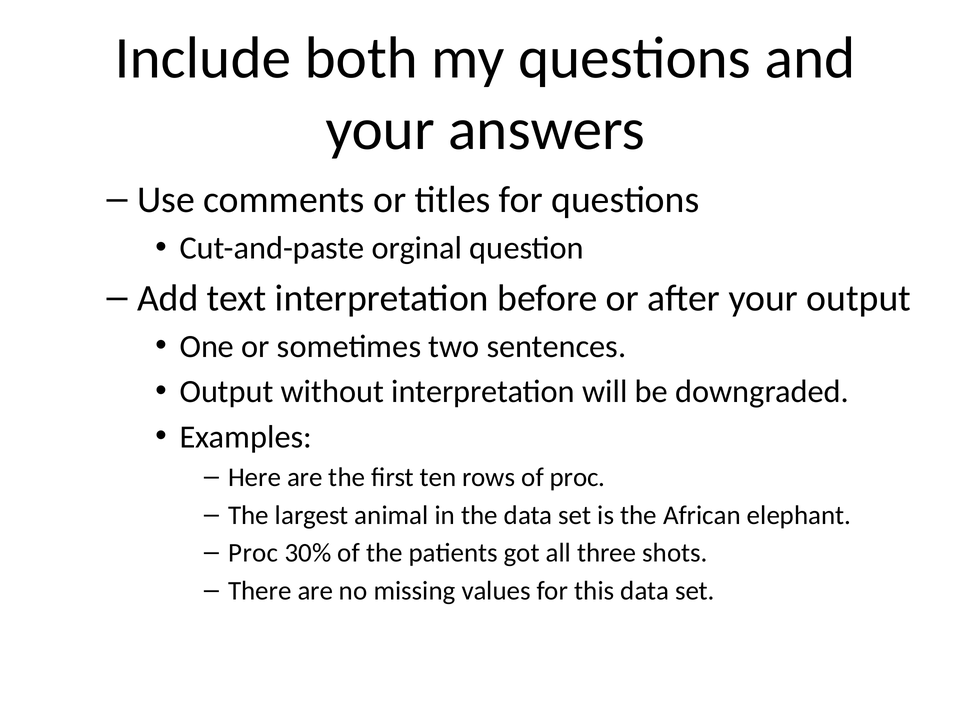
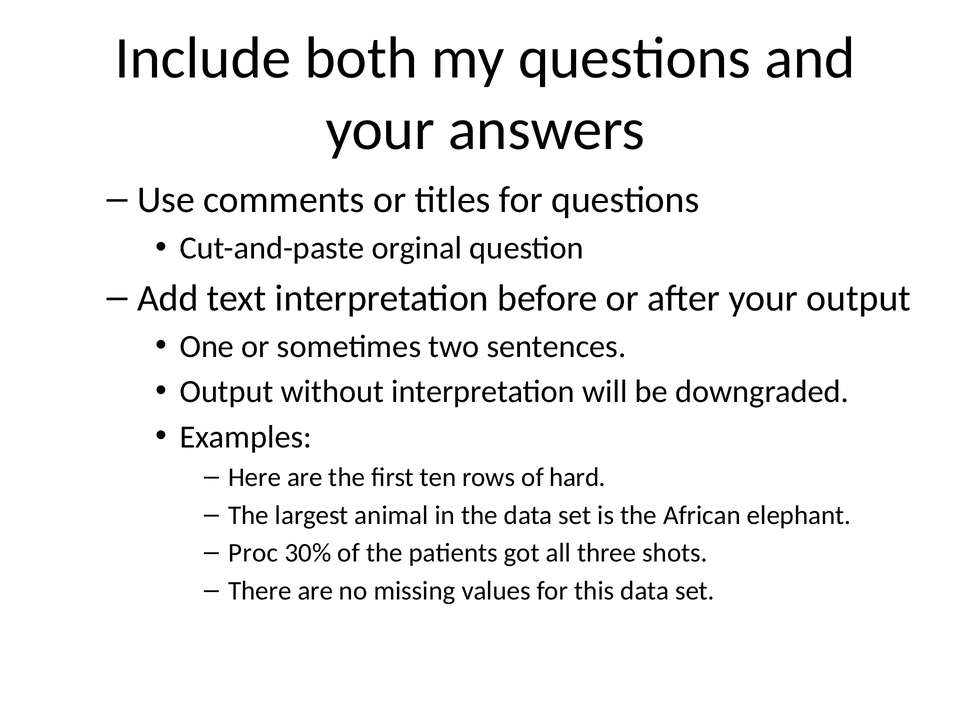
of proc: proc -> hard
